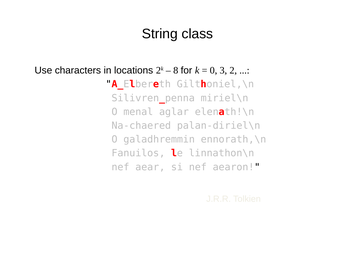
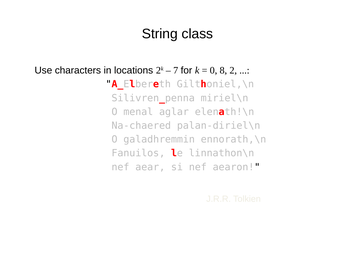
8: 8 -> 7
3: 3 -> 8
